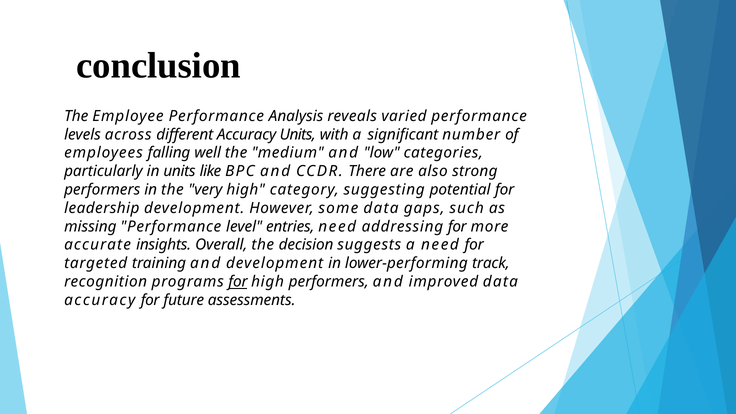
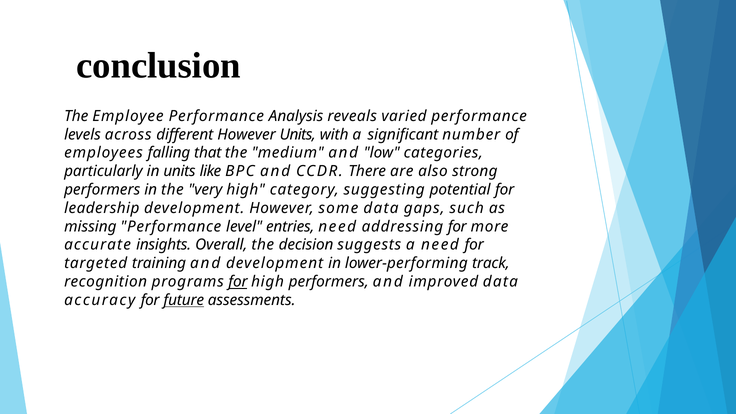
different Accuracy: Accuracy -> However
well: well -> that
future underline: none -> present
